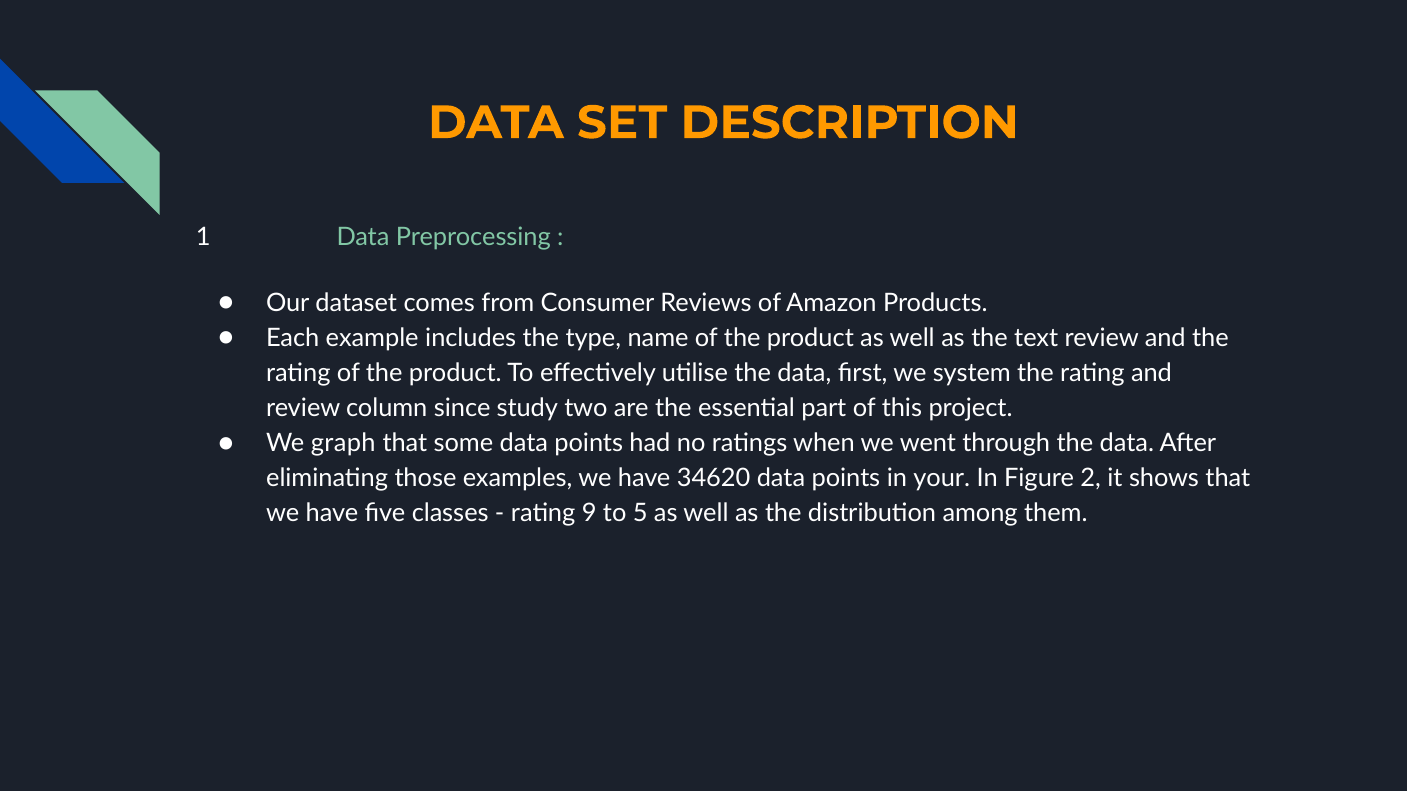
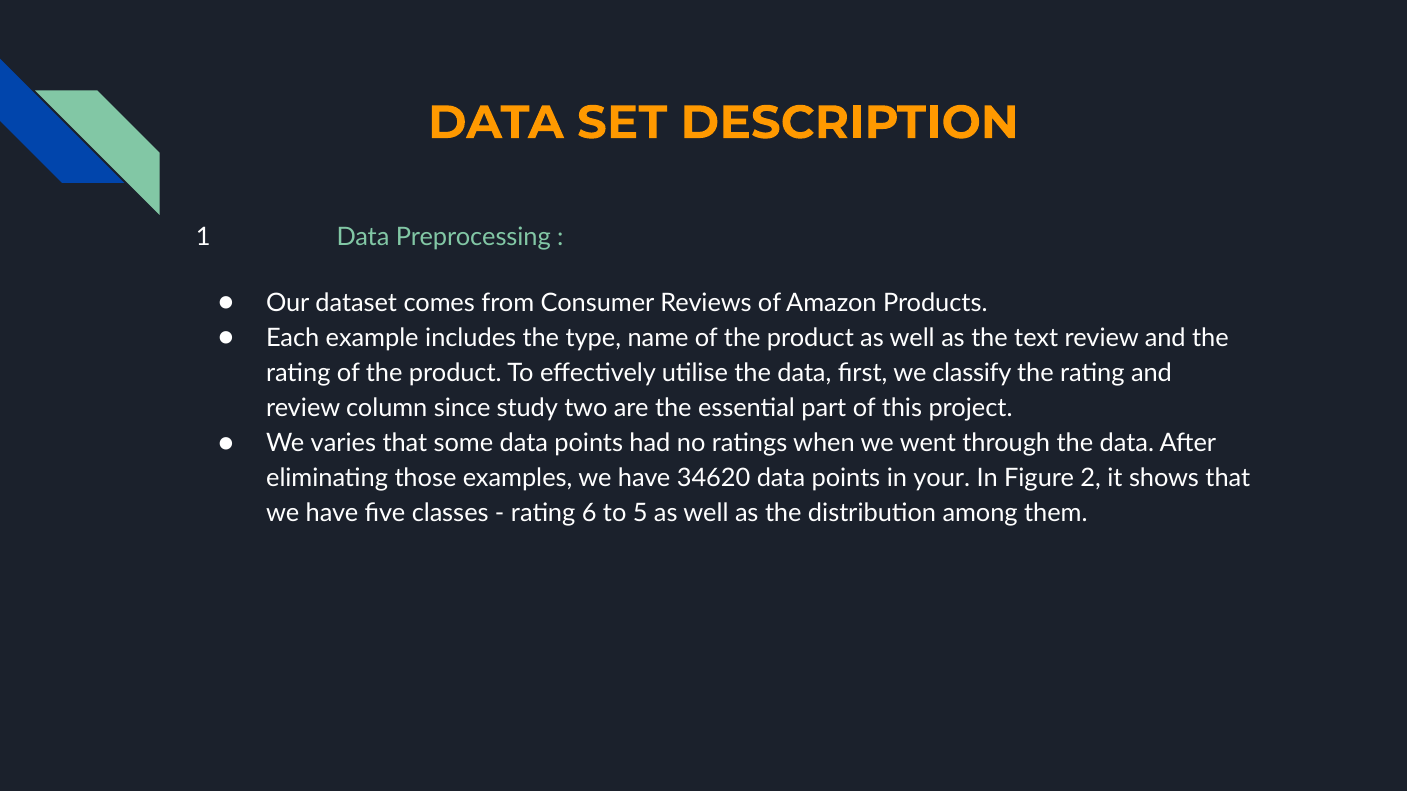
system: system -> classify
graph: graph -> varies
9: 9 -> 6
